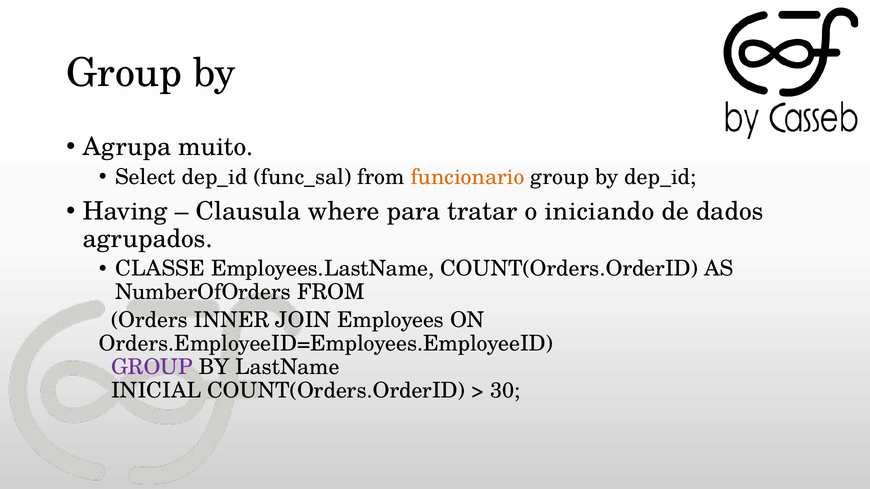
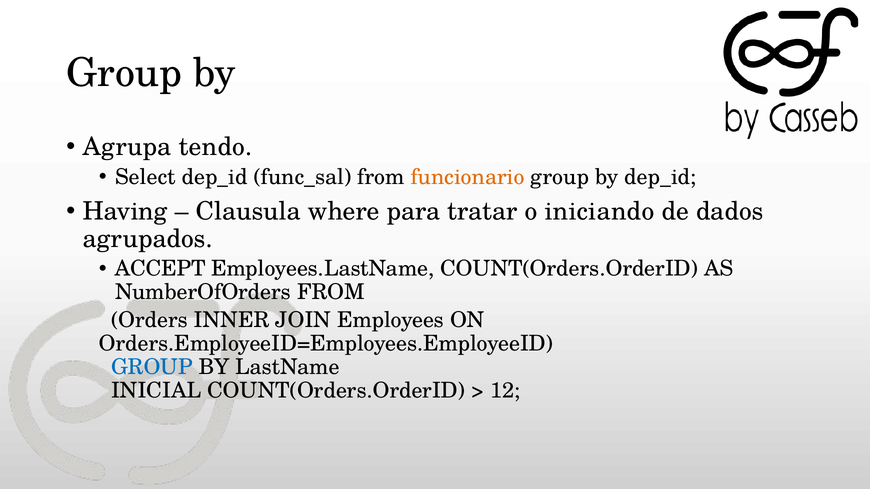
muito: muito -> tendo
CLASSE: CLASSE -> ACCEPT
GROUP at (152, 367) colour: purple -> blue
30: 30 -> 12
